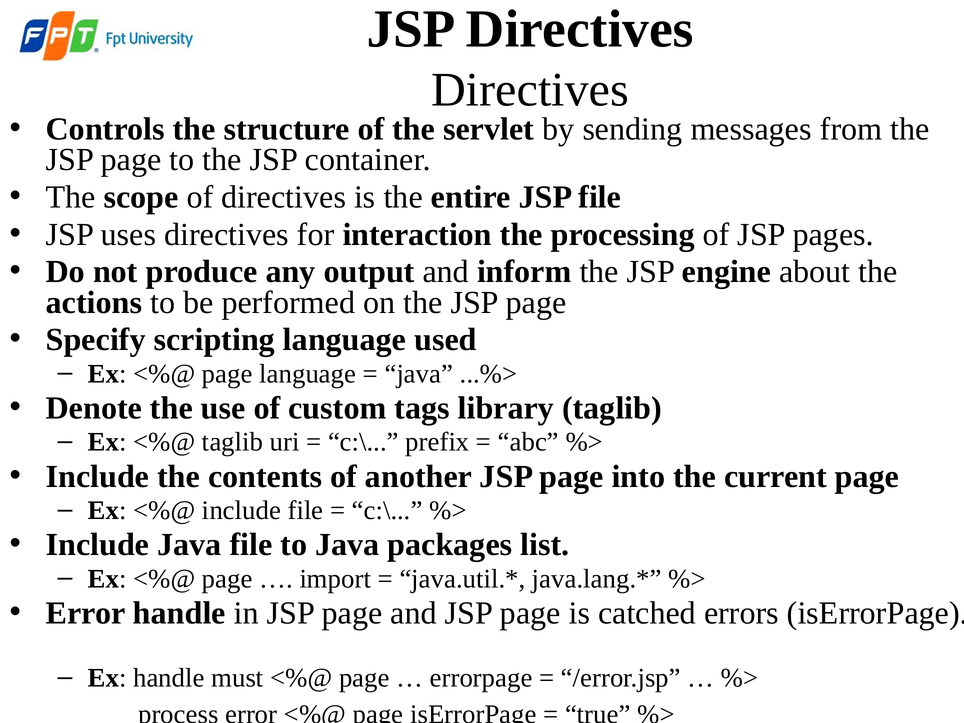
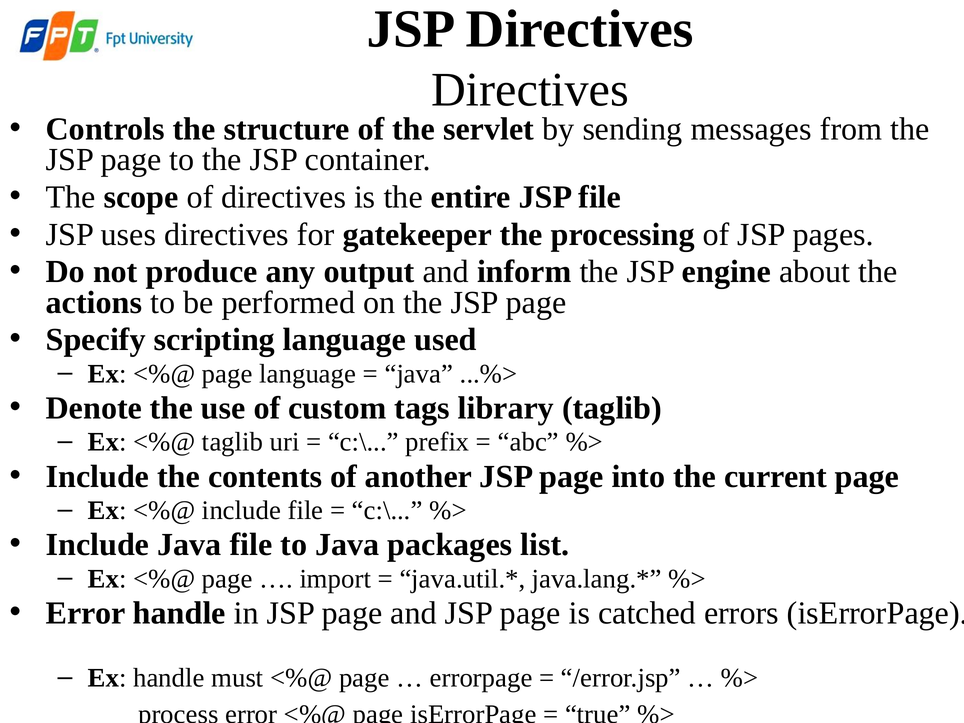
interaction: interaction -> gatekeeper
